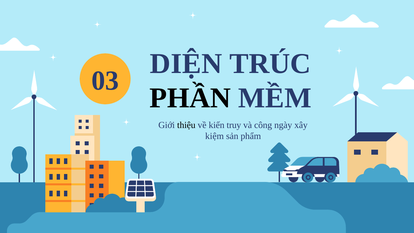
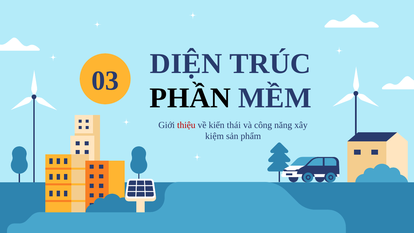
thiệu colour: black -> red
truy: truy -> thái
ngày: ngày -> năng
